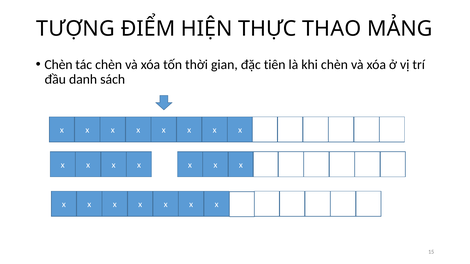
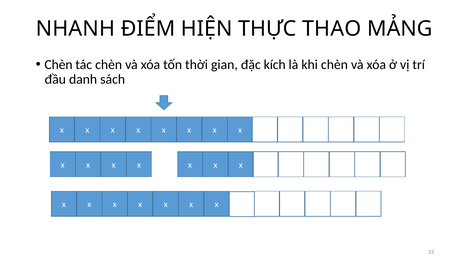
TƯỢNG: TƯỢNG -> NHANH
tiên: tiên -> kích
